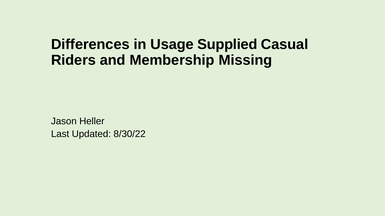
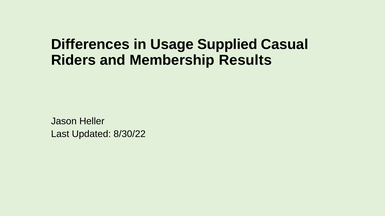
Missing: Missing -> Results
